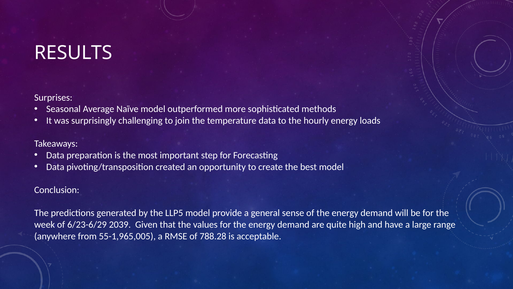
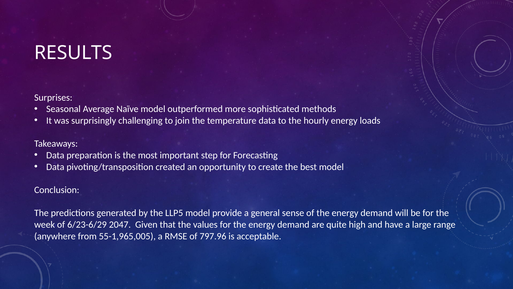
2039: 2039 -> 2047
788.28: 788.28 -> 797.96
